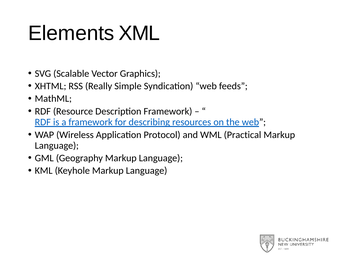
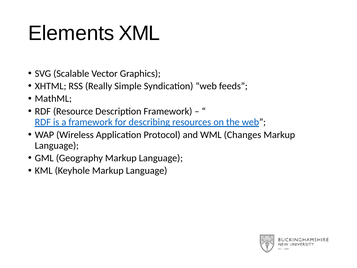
Practical: Practical -> Changes
